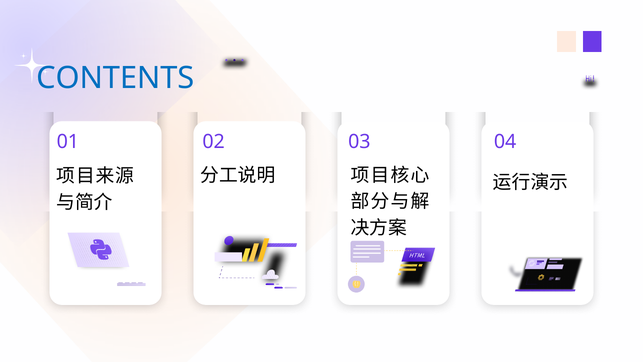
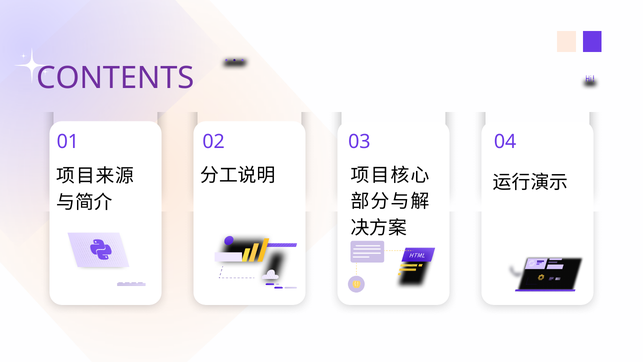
CONTENTS colour: blue -> purple
